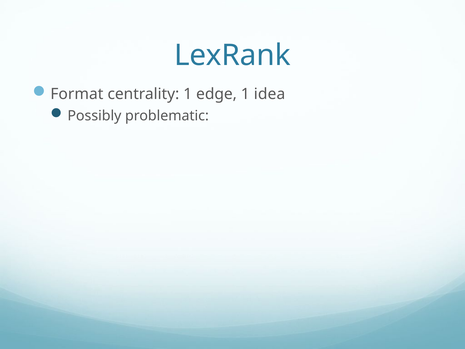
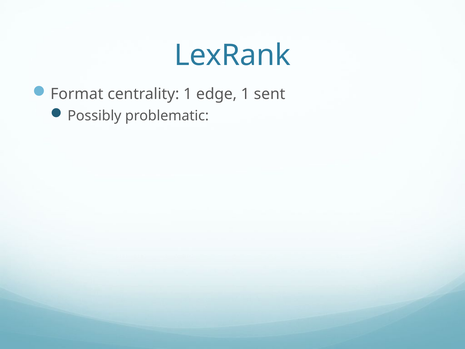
idea: idea -> sent
